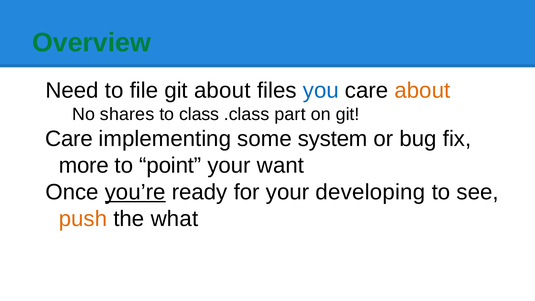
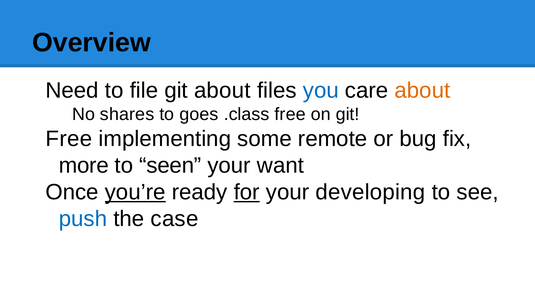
Overview colour: green -> black
class: class -> goes
.class part: part -> free
Care at (69, 139): Care -> Free
system: system -> remote
point: point -> seen
for underline: none -> present
push colour: orange -> blue
what: what -> case
